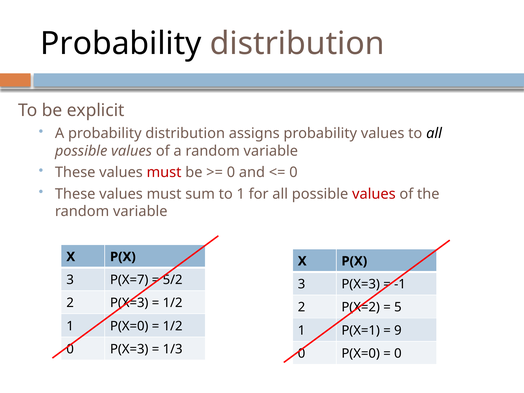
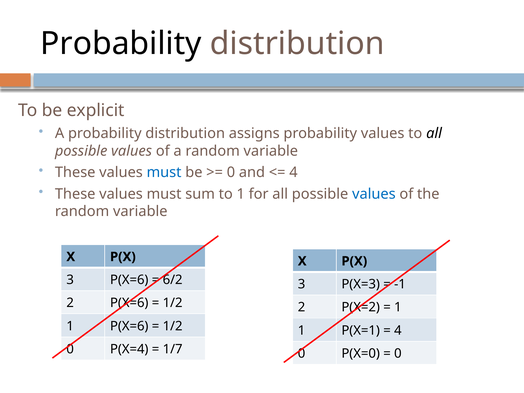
must at (164, 172) colour: red -> blue
0 at (293, 172): 0 -> 4
values at (374, 194) colour: red -> blue
3 P(X=7: P(X=7 -> P(X=6
5/2: 5/2 -> 6/2
2 P(X=3: P(X=3 -> P(X=6
5 at (398, 307): 5 -> 1
1 P(X=0: P(X=0 -> P(X=6
9 at (398, 330): 9 -> 4
0 P(X=3: P(X=3 -> P(X=4
1/3: 1/3 -> 1/7
